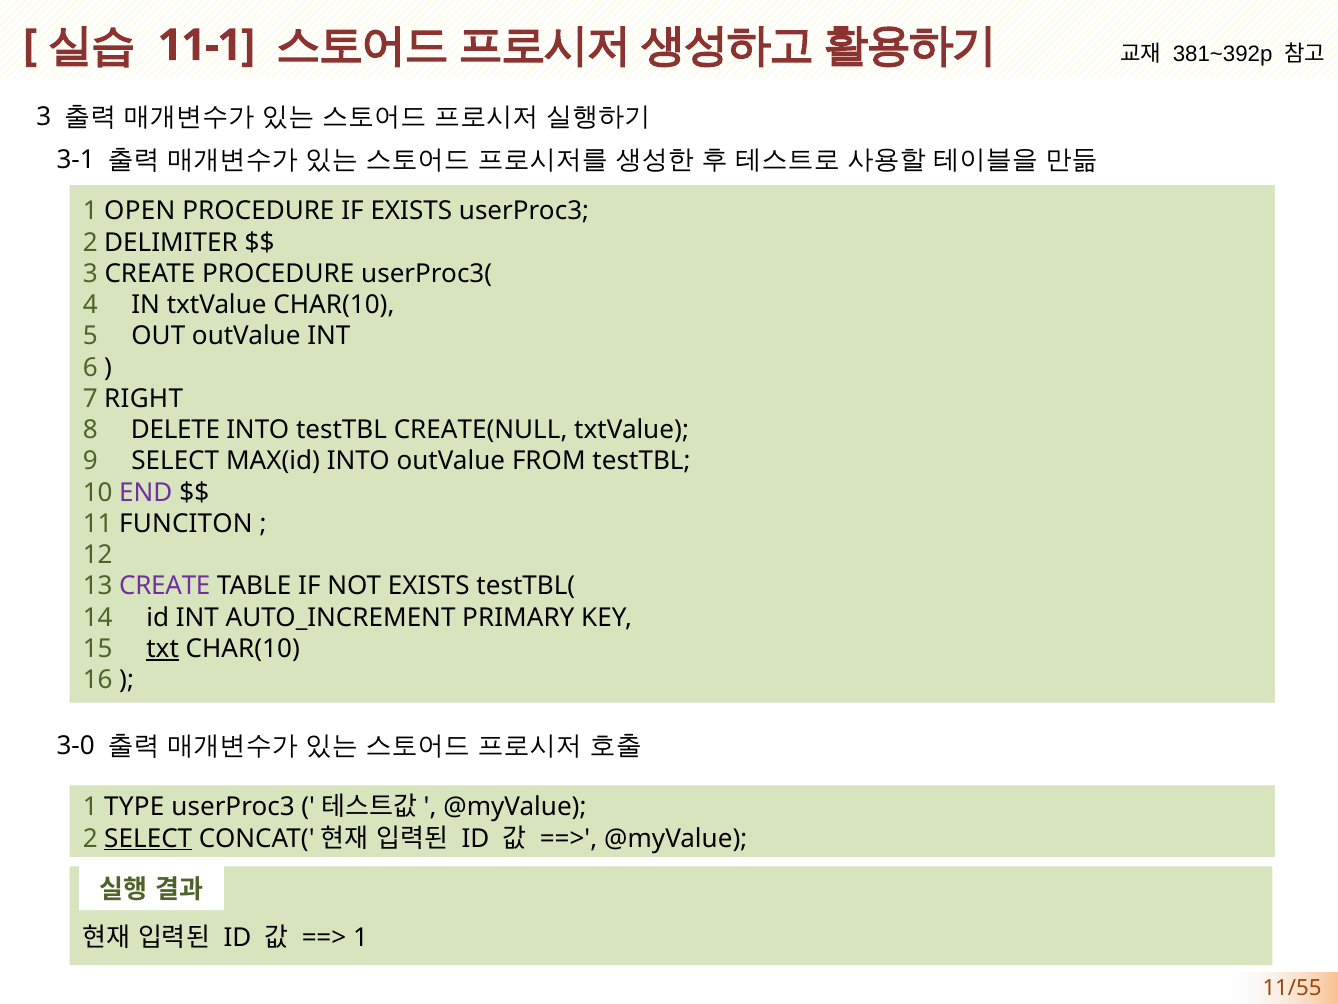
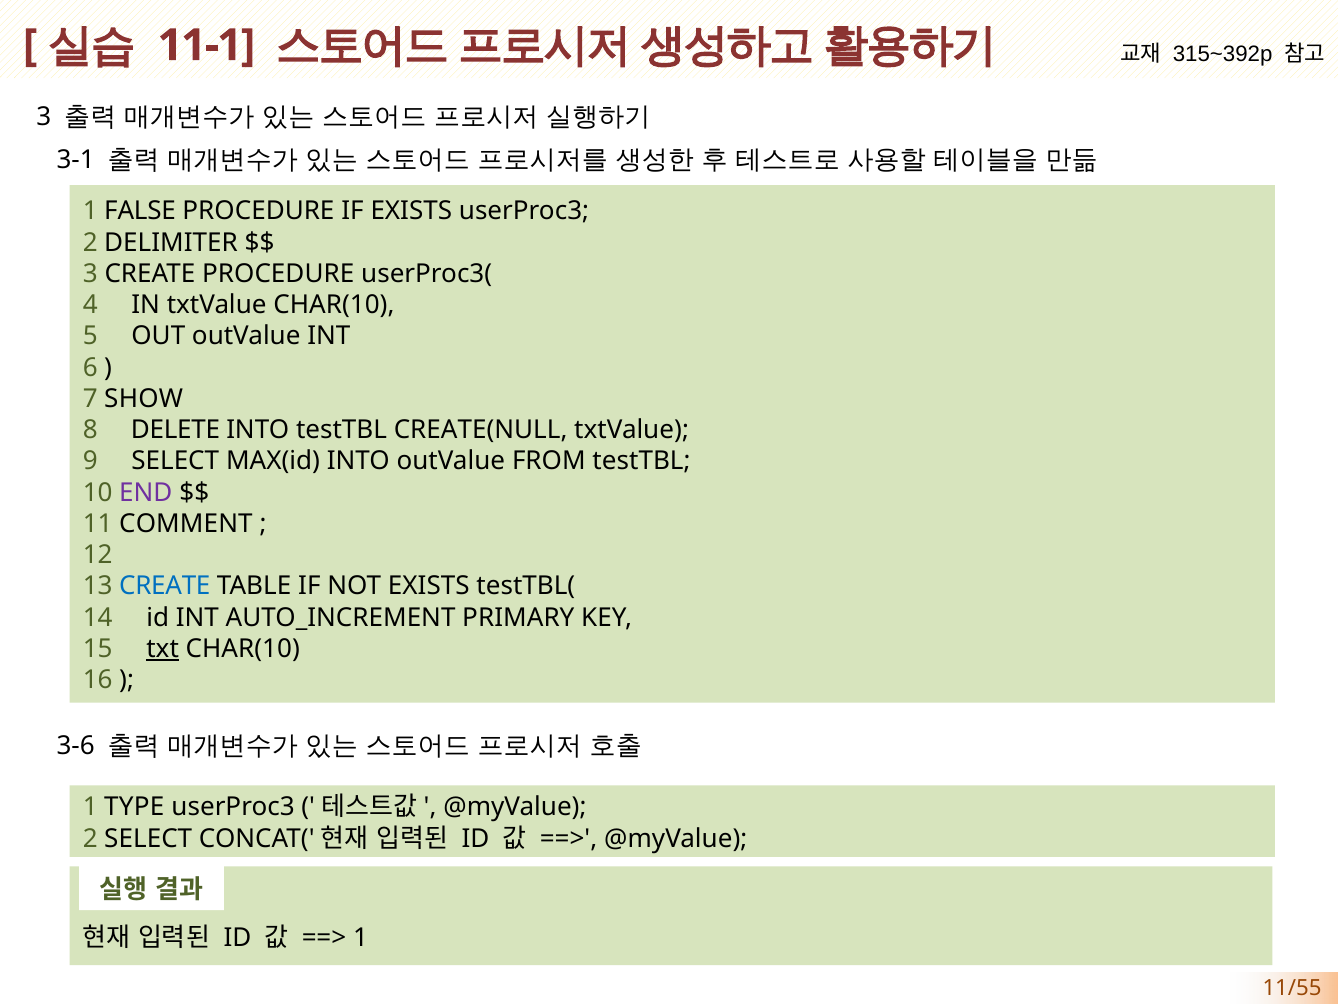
381~392p: 381~392p -> 315~392p
OPEN: OPEN -> FALSE
RIGHT: RIGHT -> SHOW
FUNCITON: FUNCITON -> COMMENT
CREATE at (165, 586) colour: purple -> blue
3-0: 3-0 -> 3-6
SELECT at (148, 838) underline: present -> none
